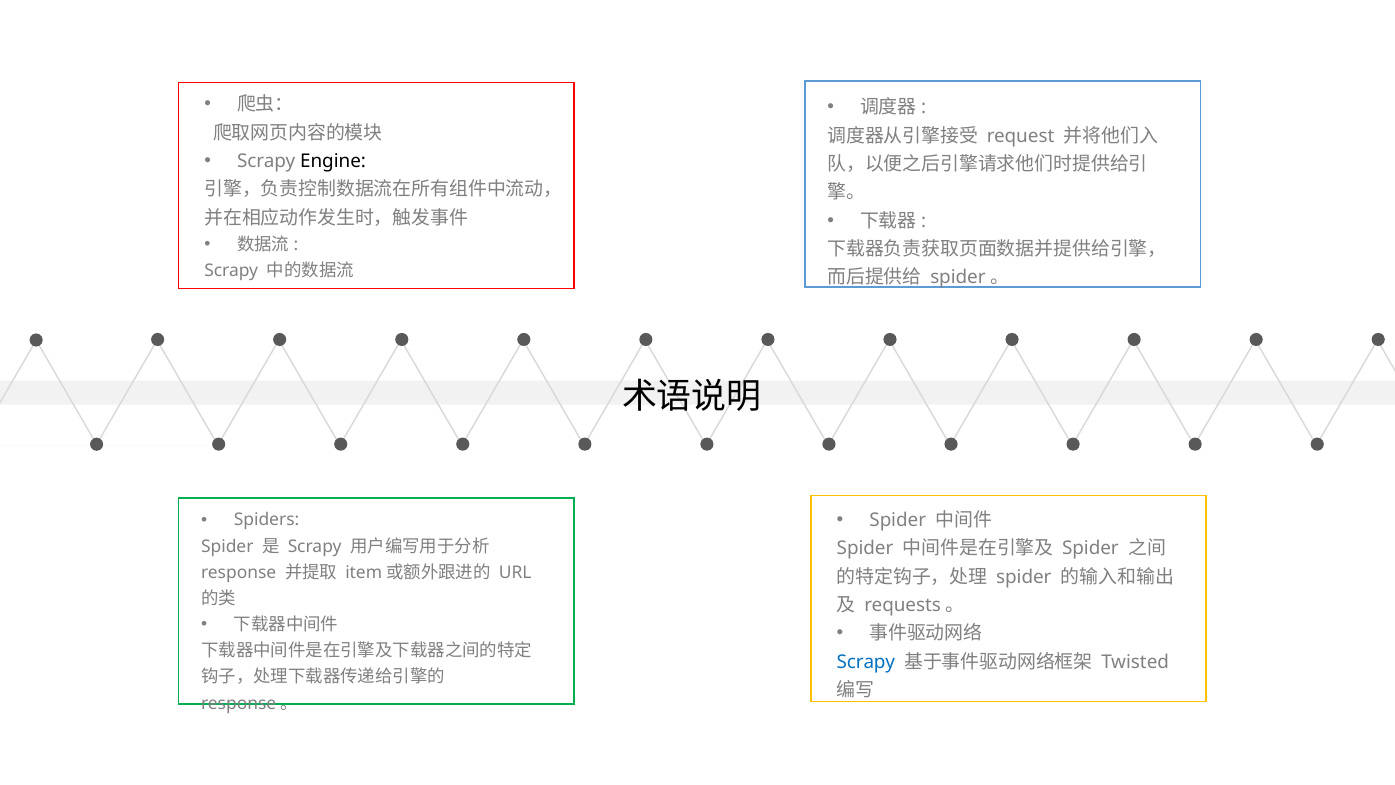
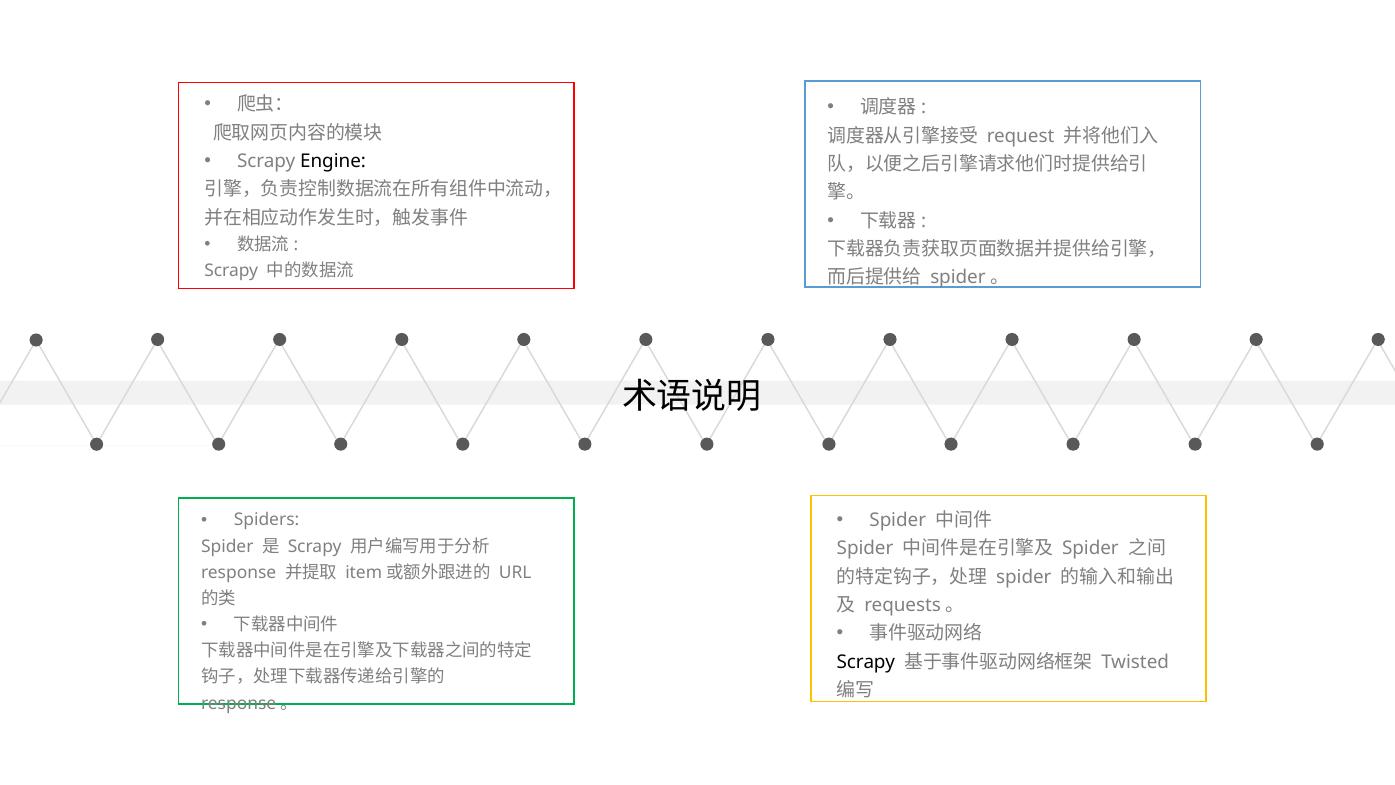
Scrapy at (866, 662) colour: blue -> black
